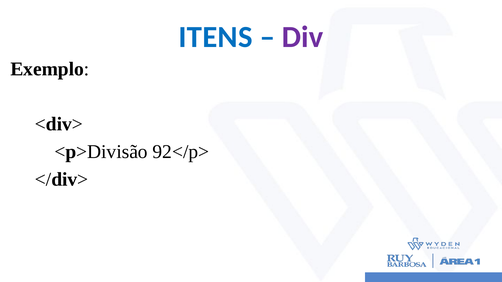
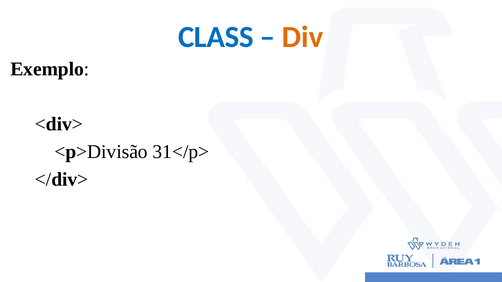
ITENS: ITENS -> CLASS
Div colour: purple -> orange
92</p>: 92</p> -> 31</p>
